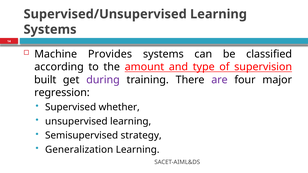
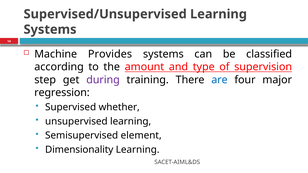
built: built -> step
are colour: purple -> blue
strategy: strategy -> element
Generalization: Generalization -> Dimensionality
